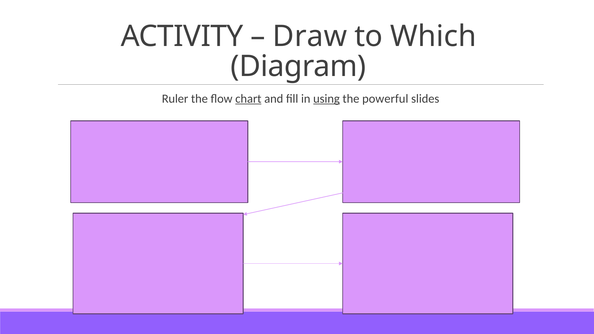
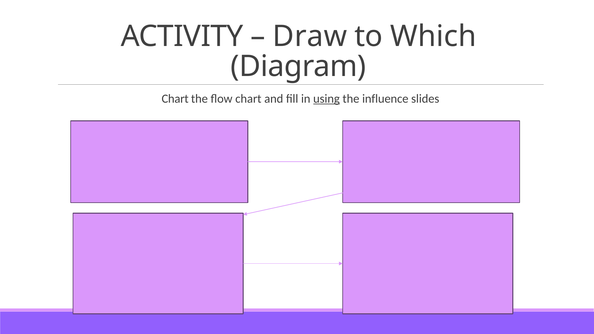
Ruler at (175, 99): Ruler -> Chart
chart at (248, 99) underline: present -> none
powerful: powerful -> influence
